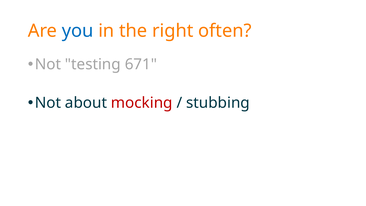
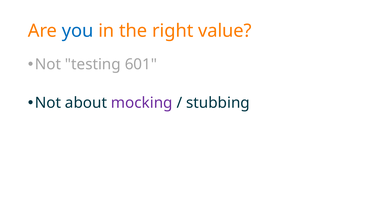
often: often -> value
671: 671 -> 601
mocking colour: red -> purple
